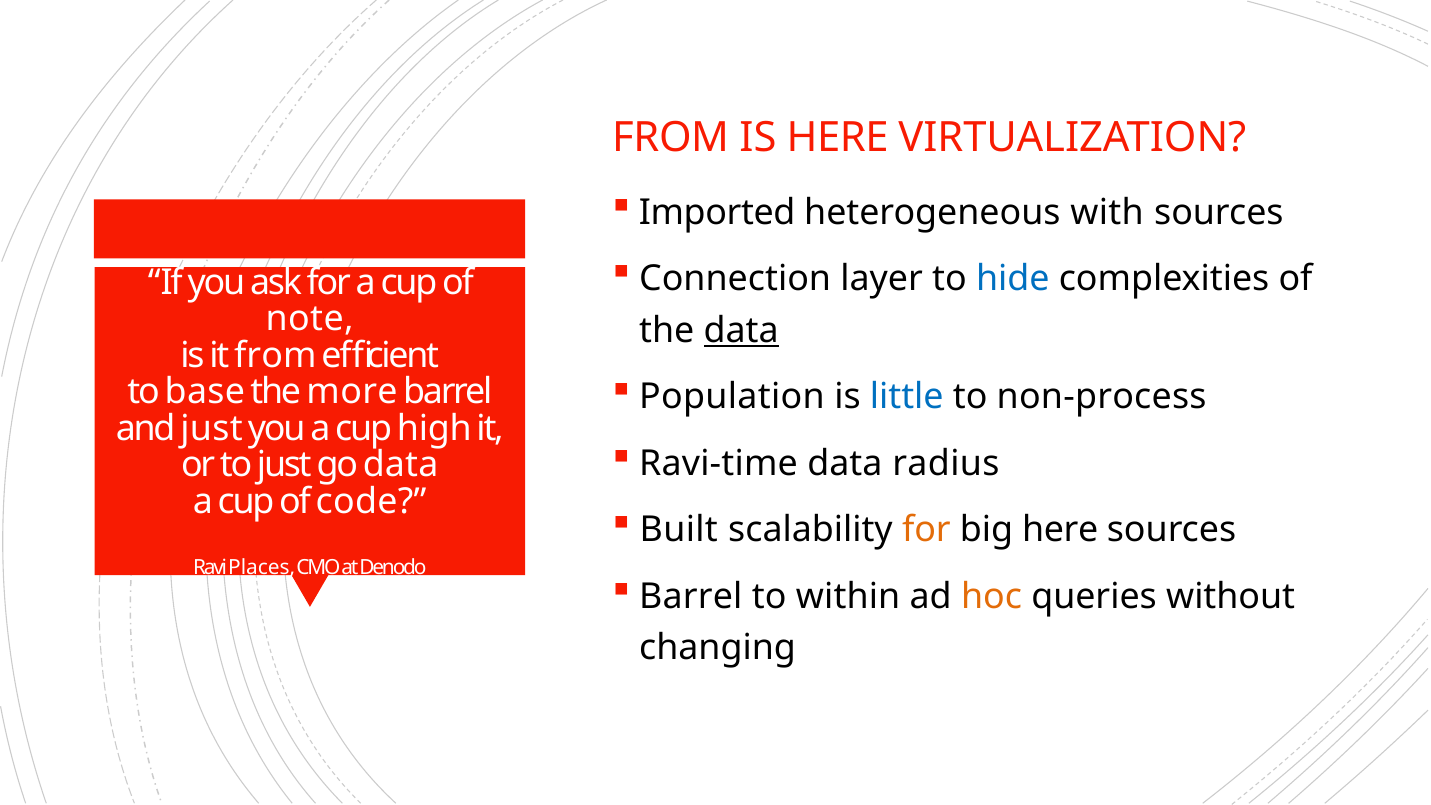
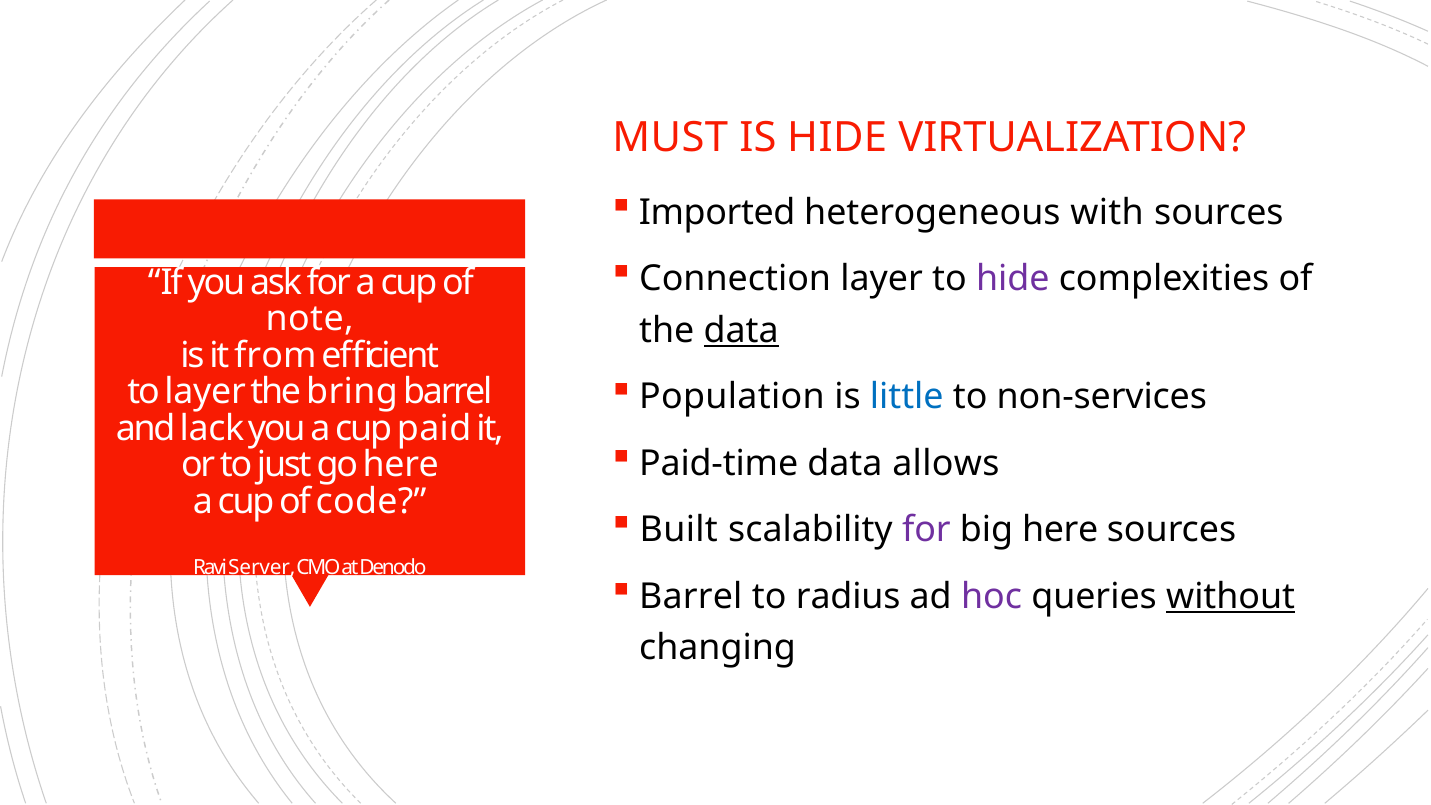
FROM at (671, 137): FROM -> MUST
IS HERE: HERE -> HIDE
hide at (1013, 279) colour: blue -> purple
non-process: non-process -> non-services
to base: base -> layer
more: more -> bring
and just: just -> lack
high: high -> paid
Ravi-time: Ravi-time -> Paid-time
radius: radius -> allows
go data: data -> here
for at (926, 530) colour: orange -> purple
Places: Places -> Server
within: within -> radius
hoc colour: orange -> purple
without underline: none -> present
